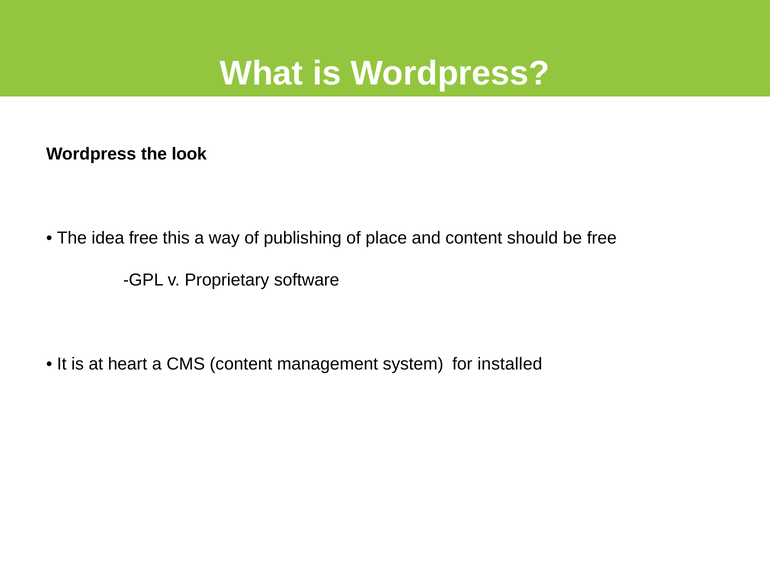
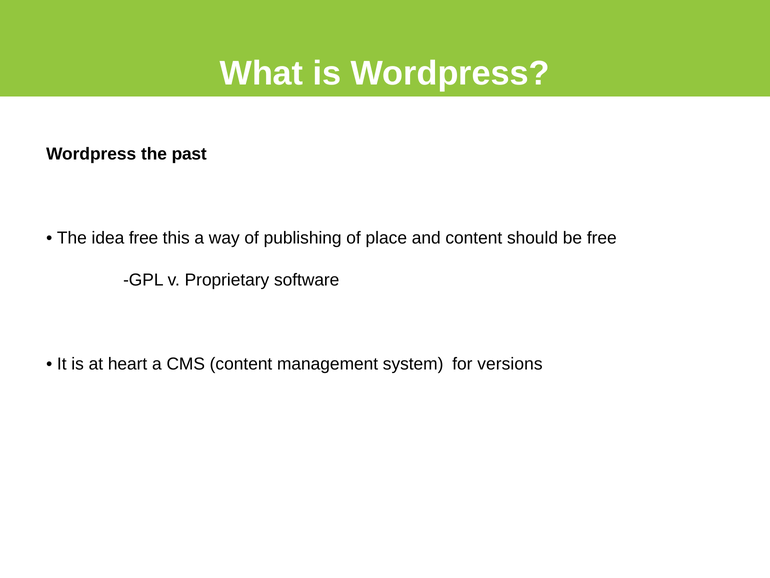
look: look -> past
installed: installed -> versions
